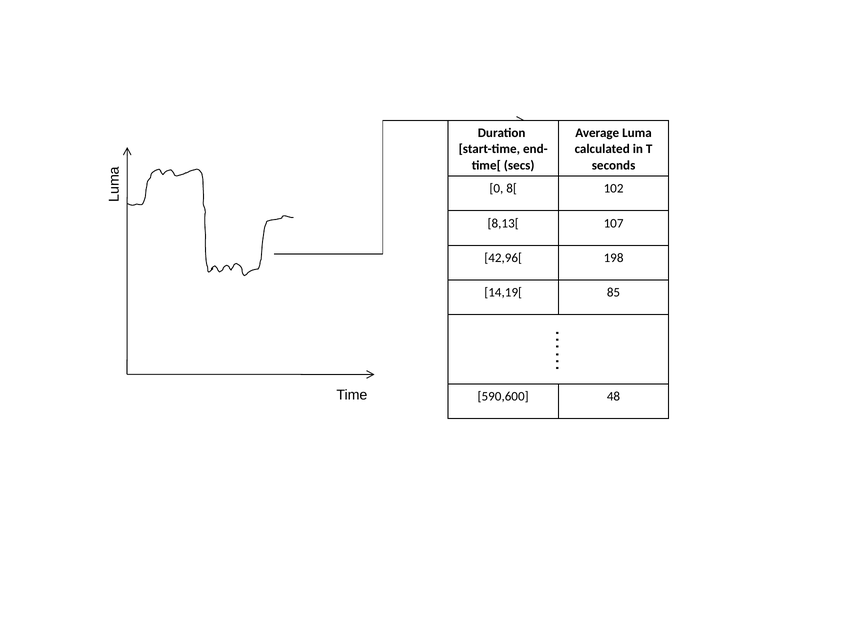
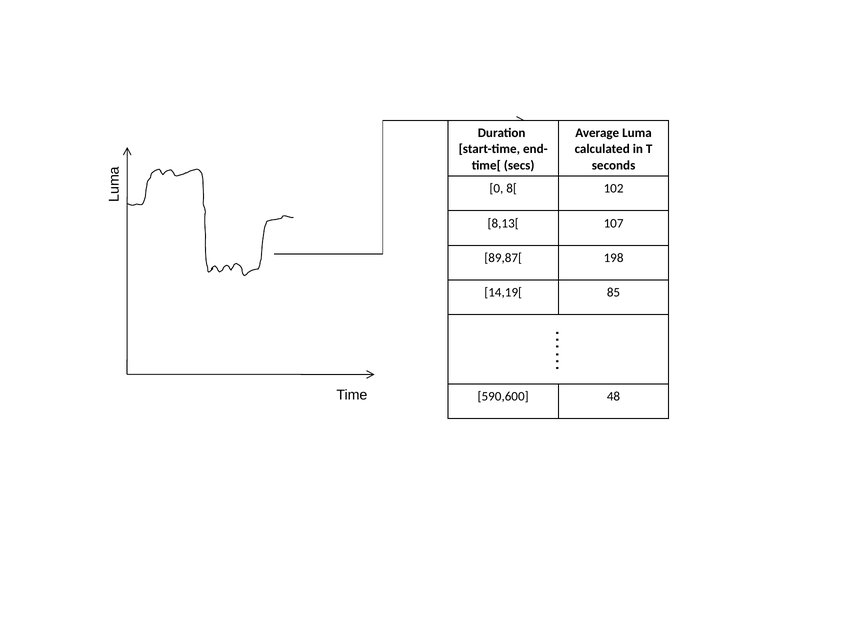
42,96[: 42,96[ -> 89,87[
